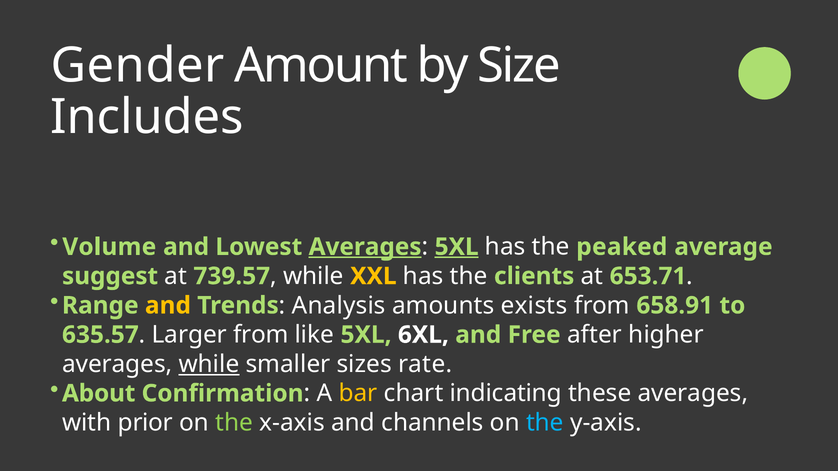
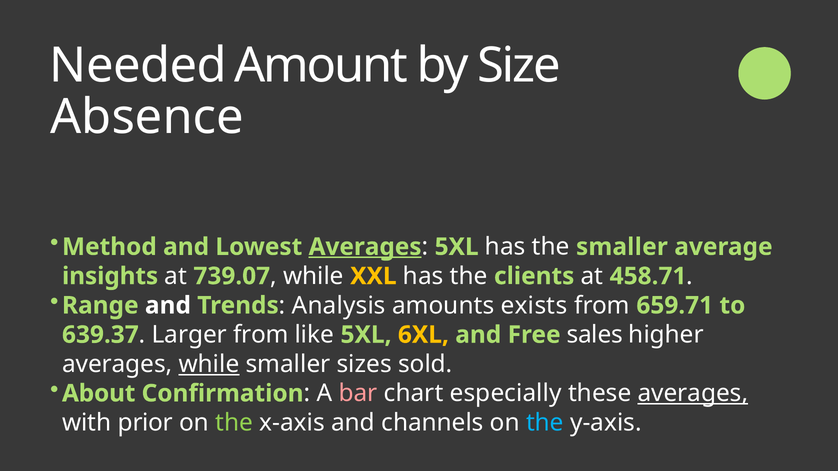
Gender: Gender -> Needed
Includes: Includes -> Absence
Volume: Volume -> Method
5XL at (457, 247) underline: present -> none
the peaked: peaked -> smaller
suggest: suggest -> insights
739.57: 739.57 -> 739.07
653.71: 653.71 -> 458.71
and at (168, 306) colour: yellow -> white
658.91: 658.91 -> 659.71
635.57: 635.57 -> 639.37
6XL colour: white -> yellow
after: after -> sales
rate: rate -> sold
bar colour: yellow -> pink
indicating: indicating -> especially
averages at (693, 394) underline: none -> present
